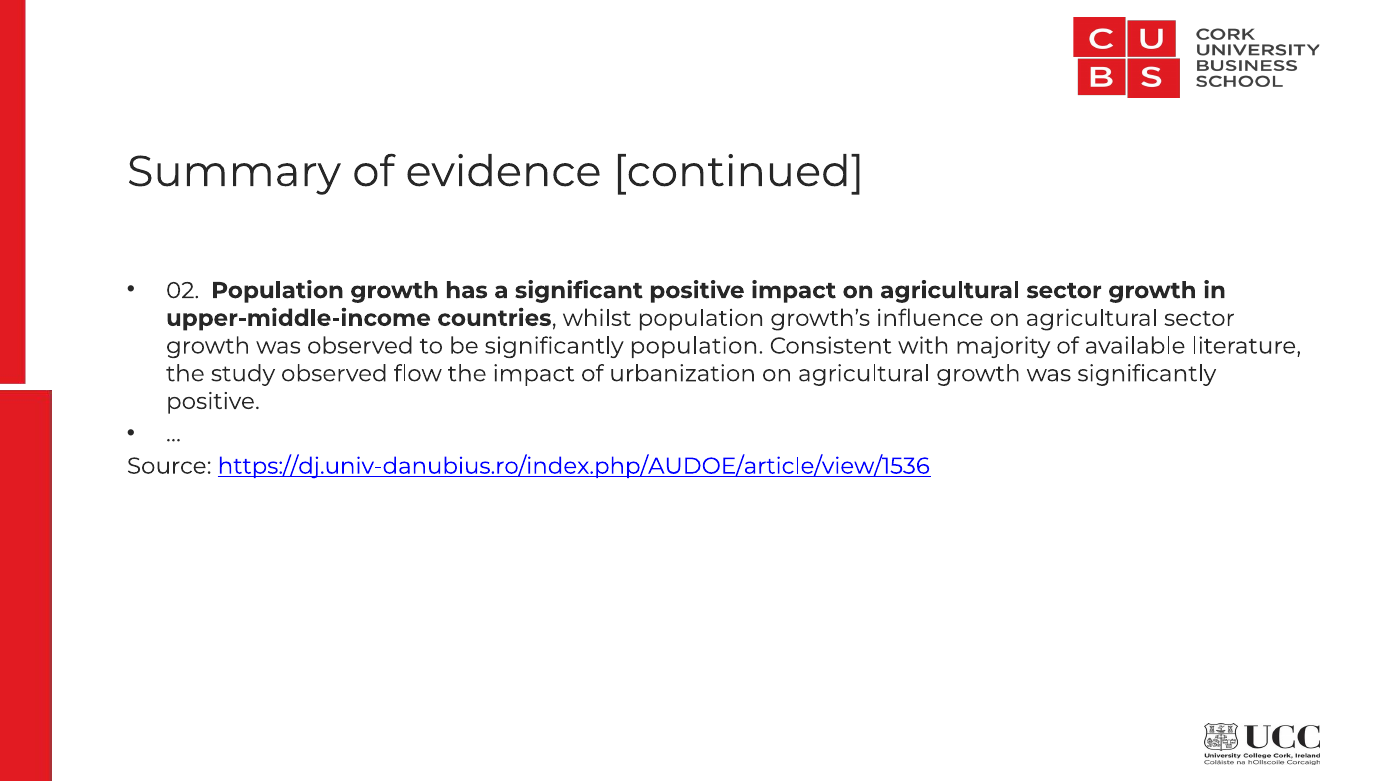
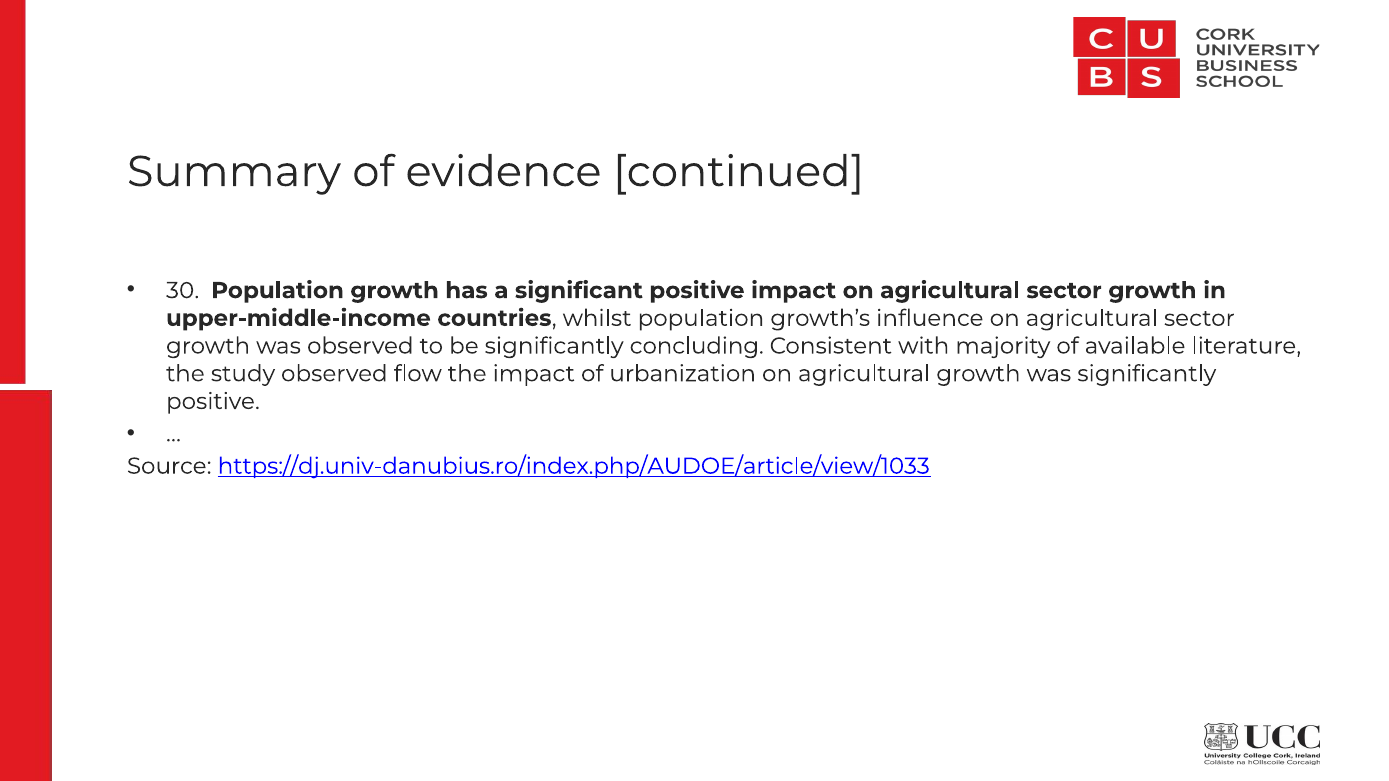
02: 02 -> 30
significantly population: population -> concluding
https://dj.univ-danubius.ro/index.php/AUDOE/article/view/1536: https://dj.univ-danubius.ro/index.php/AUDOE/article/view/1536 -> https://dj.univ-danubius.ro/index.php/AUDOE/article/view/1033
